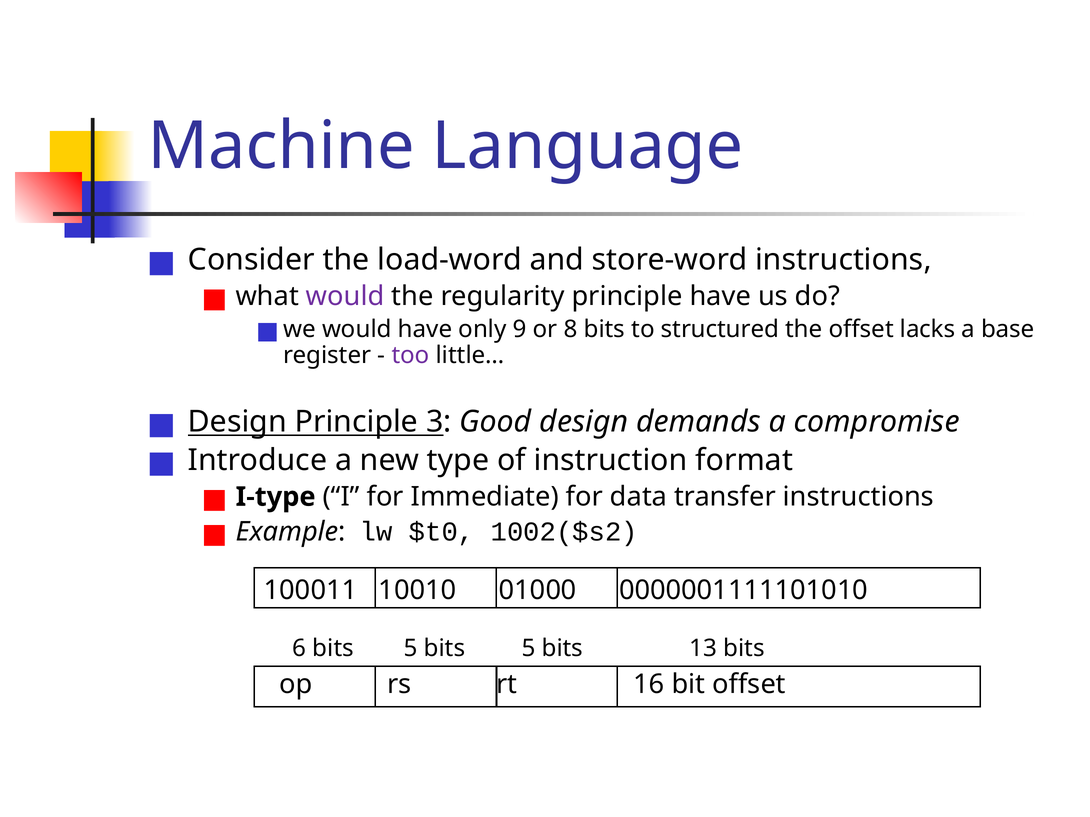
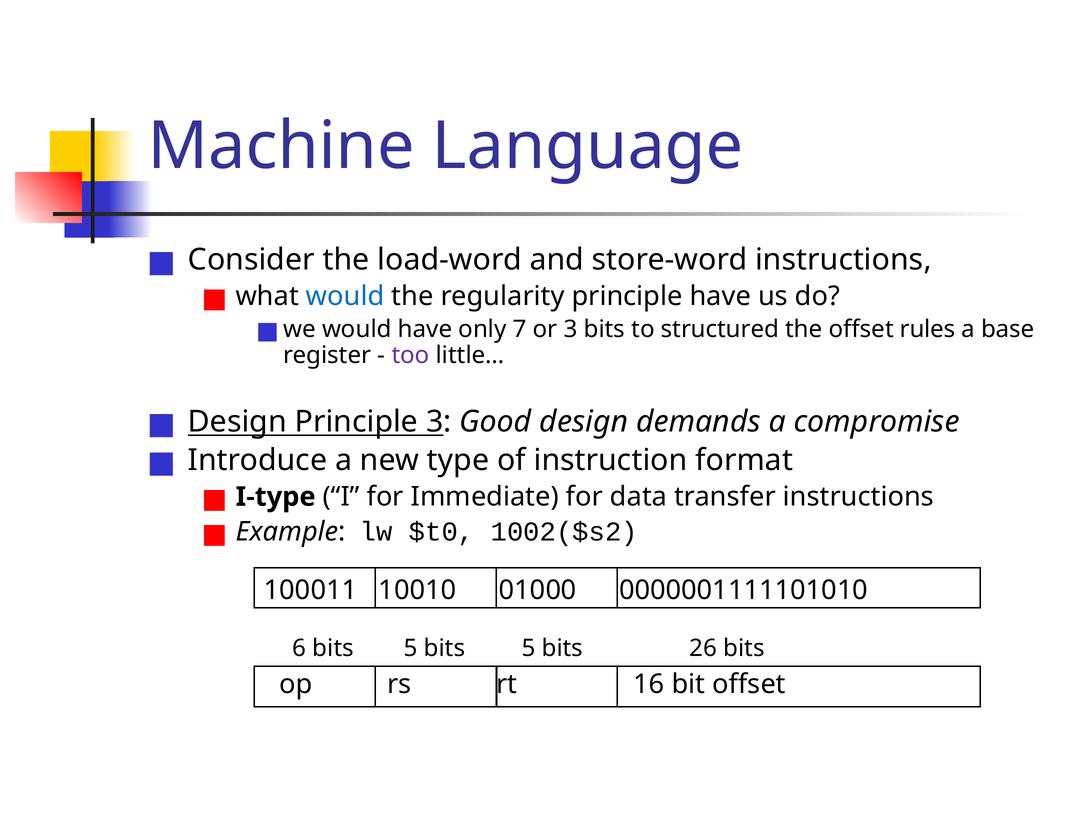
would at (345, 297) colour: purple -> blue
9: 9 -> 7
or 8: 8 -> 3
lacks: lacks -> rules
13: 13 -> 26
